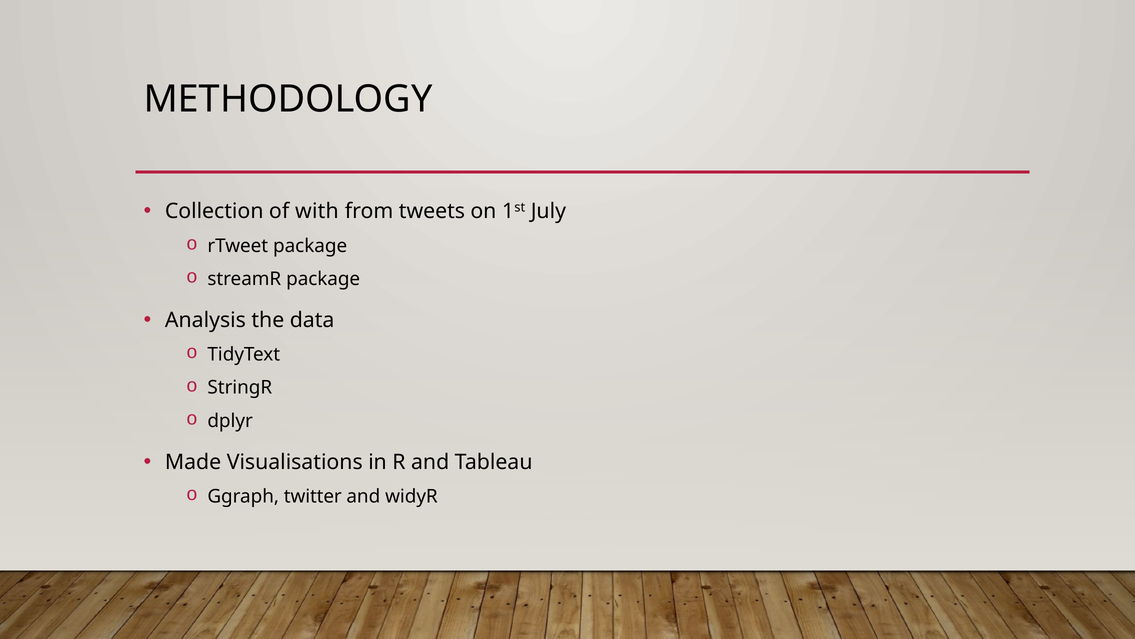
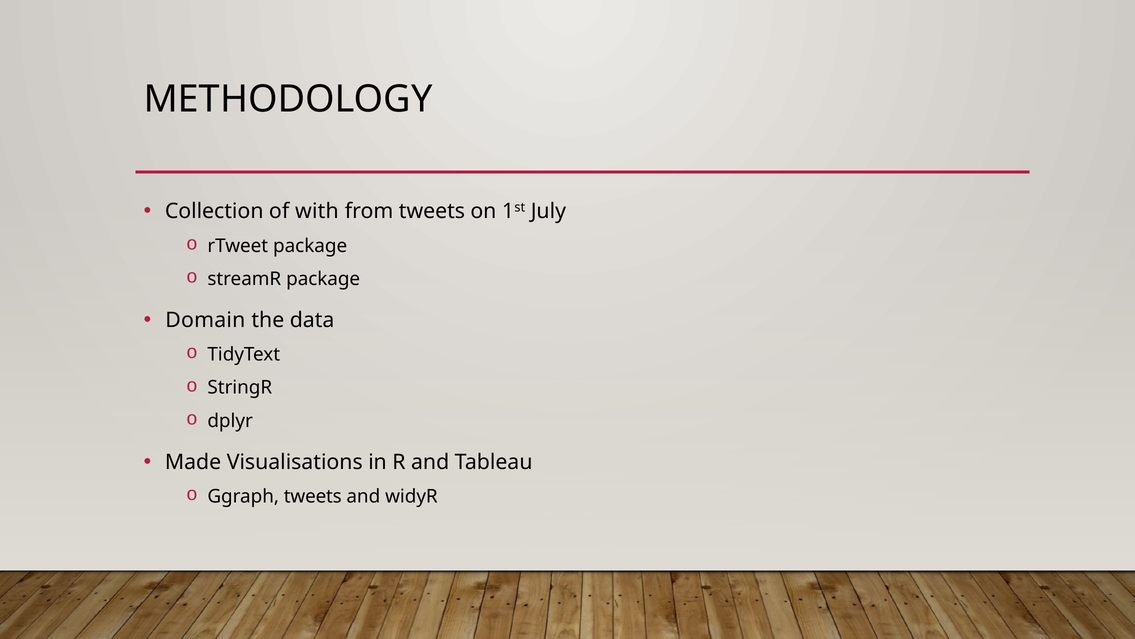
Analysis: Analysis -> Domain
Ggraph twitter: twitter -> tweets
